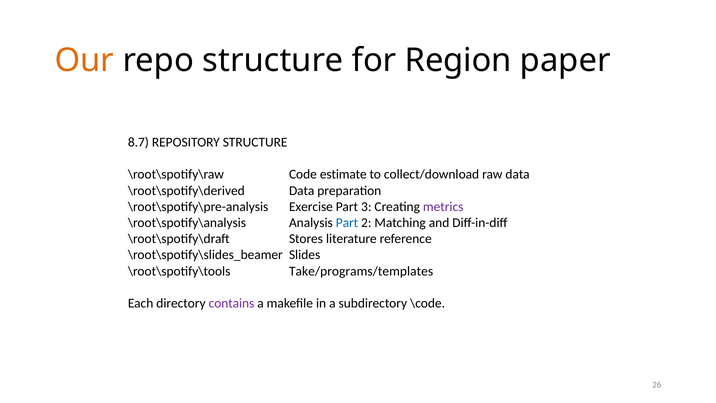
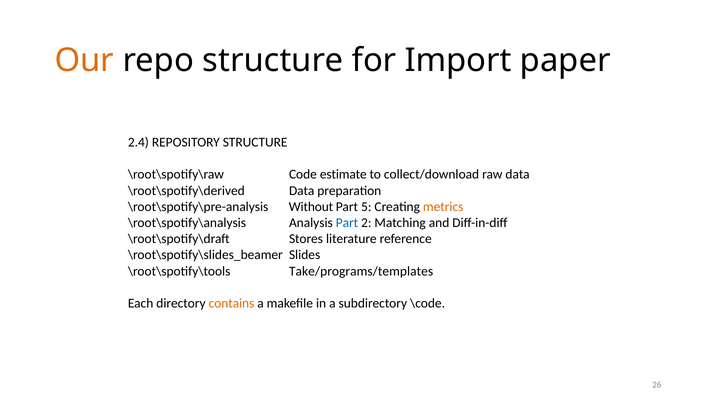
Region: Region -> Import
8.7: 8.7 -> 2.4
Exercise: Exercise -> Without
3: 3 -> 5
metrics colour: purple -> orange
contains colour: purple -> orange
